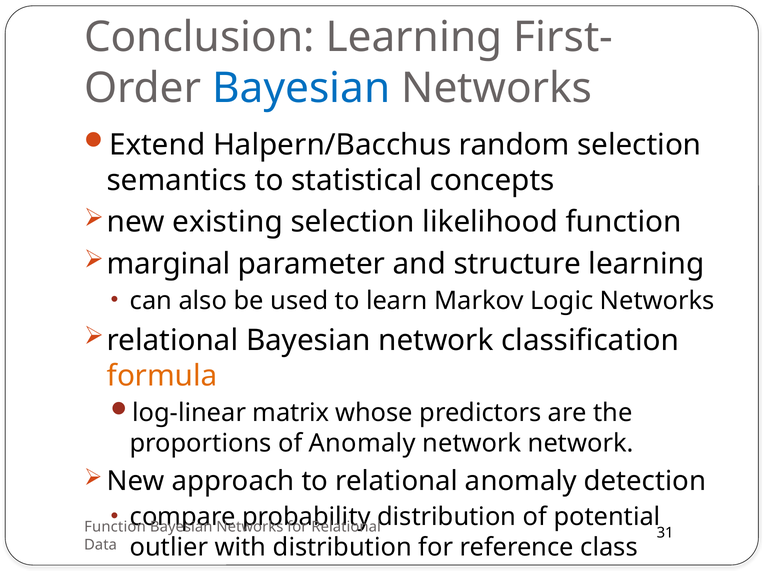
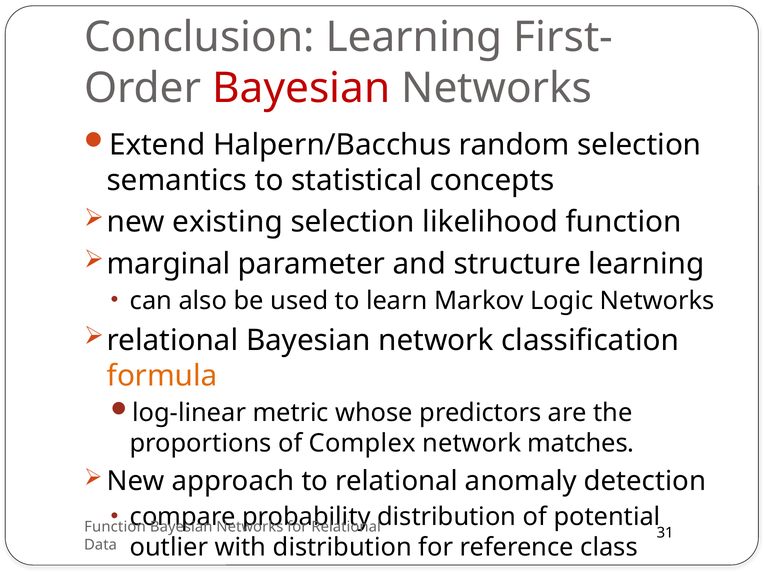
Bayesian at (301, 88) colour: blue -> red
matrix: matrix -> metric
of Anomaly: Anomaly -> Complex
network network: network -> matches
